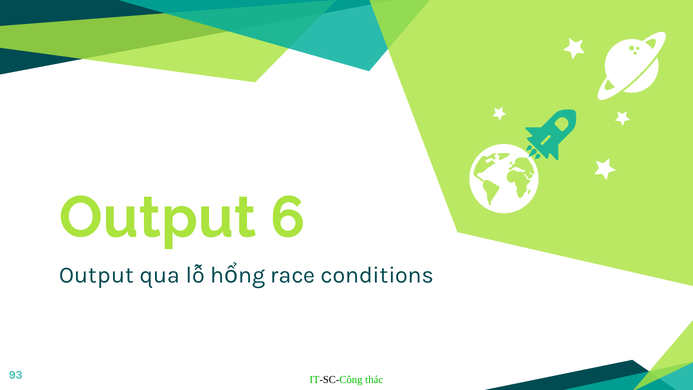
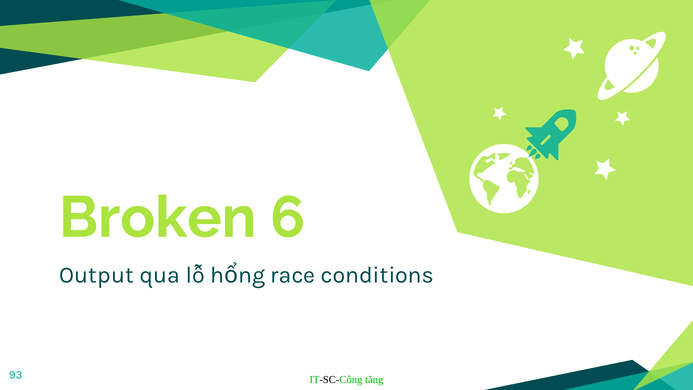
Output at (157, 218): Output -> Broken
thác: thác -> tăng
